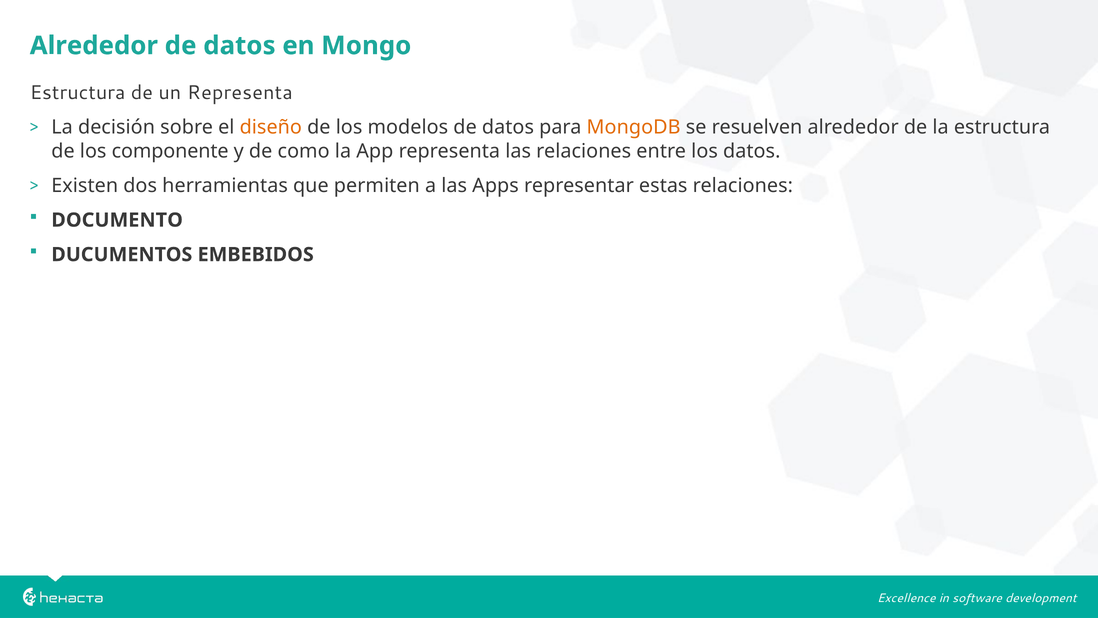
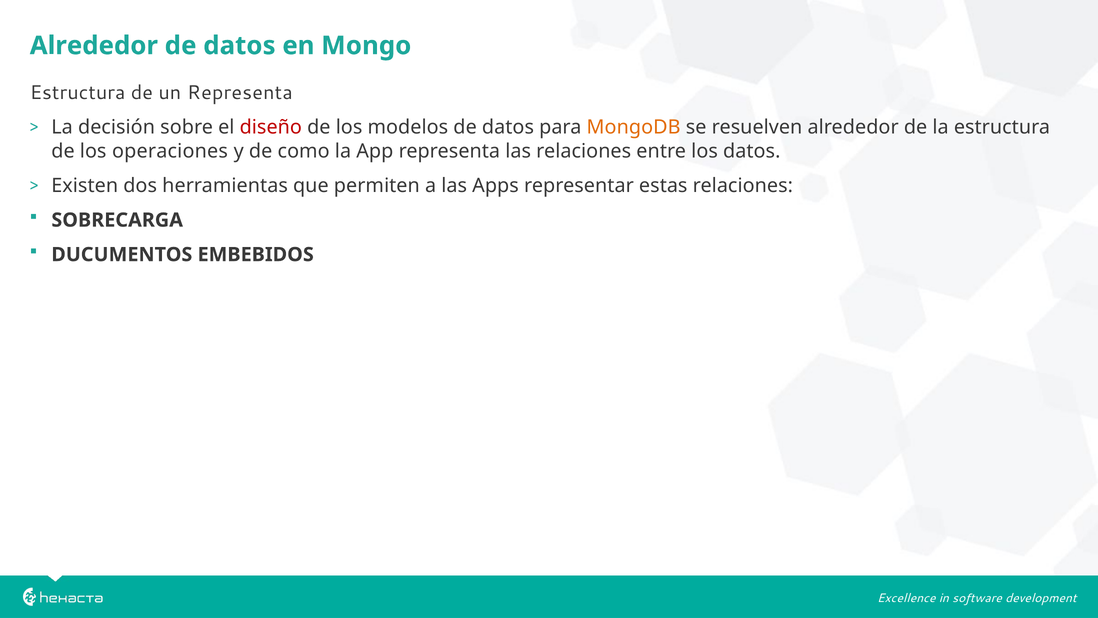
diseño colour: orange -> red
componente: componente -> operaciones
DOCUMENTO: DOCUMENTO -> SOBRECARGA
